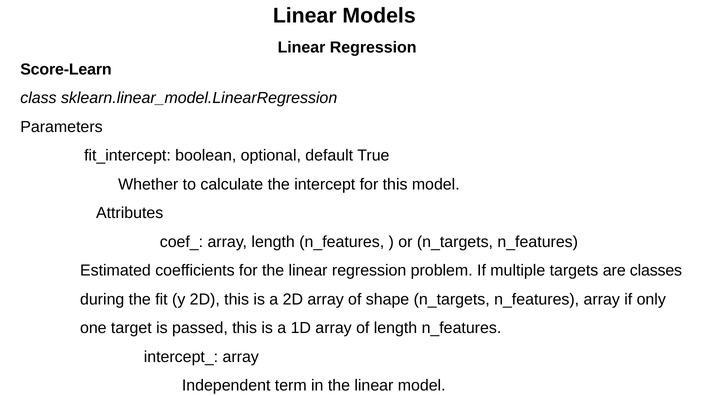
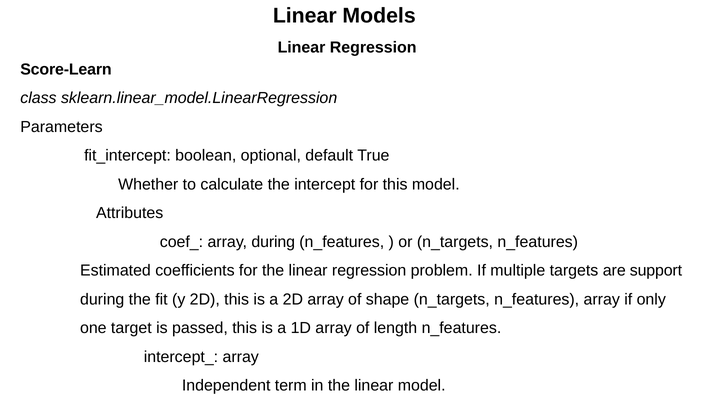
array length: length -> during
classes: classes -> support
